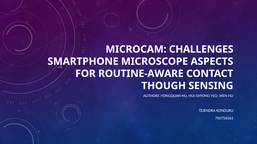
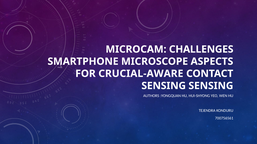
ROUTINE-AWARE: ROUTINE-AWARE -> CRUCIAL-AWARE
THOUGH at (164, 86): THOUGH -> SENSING
